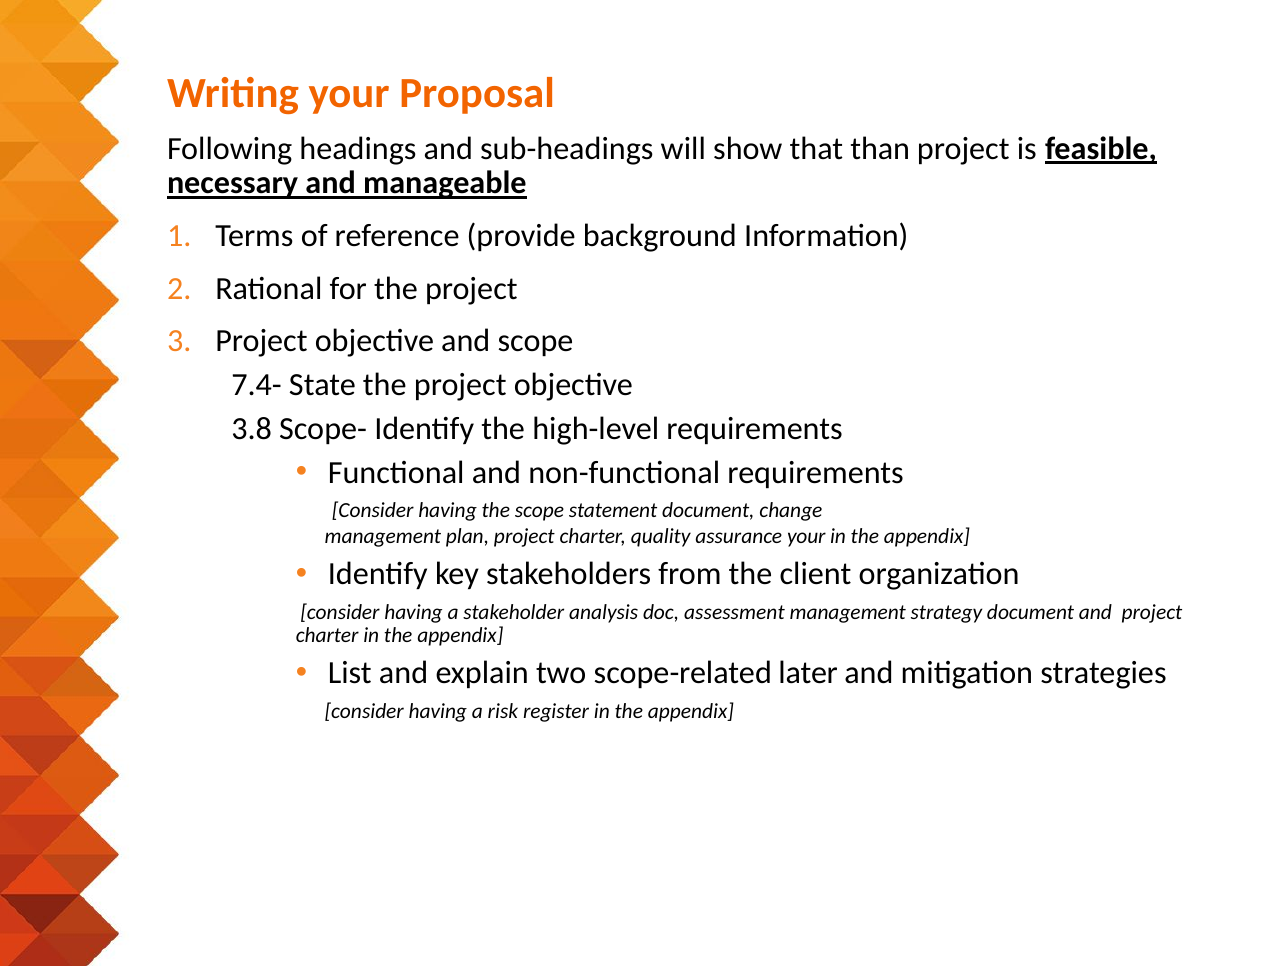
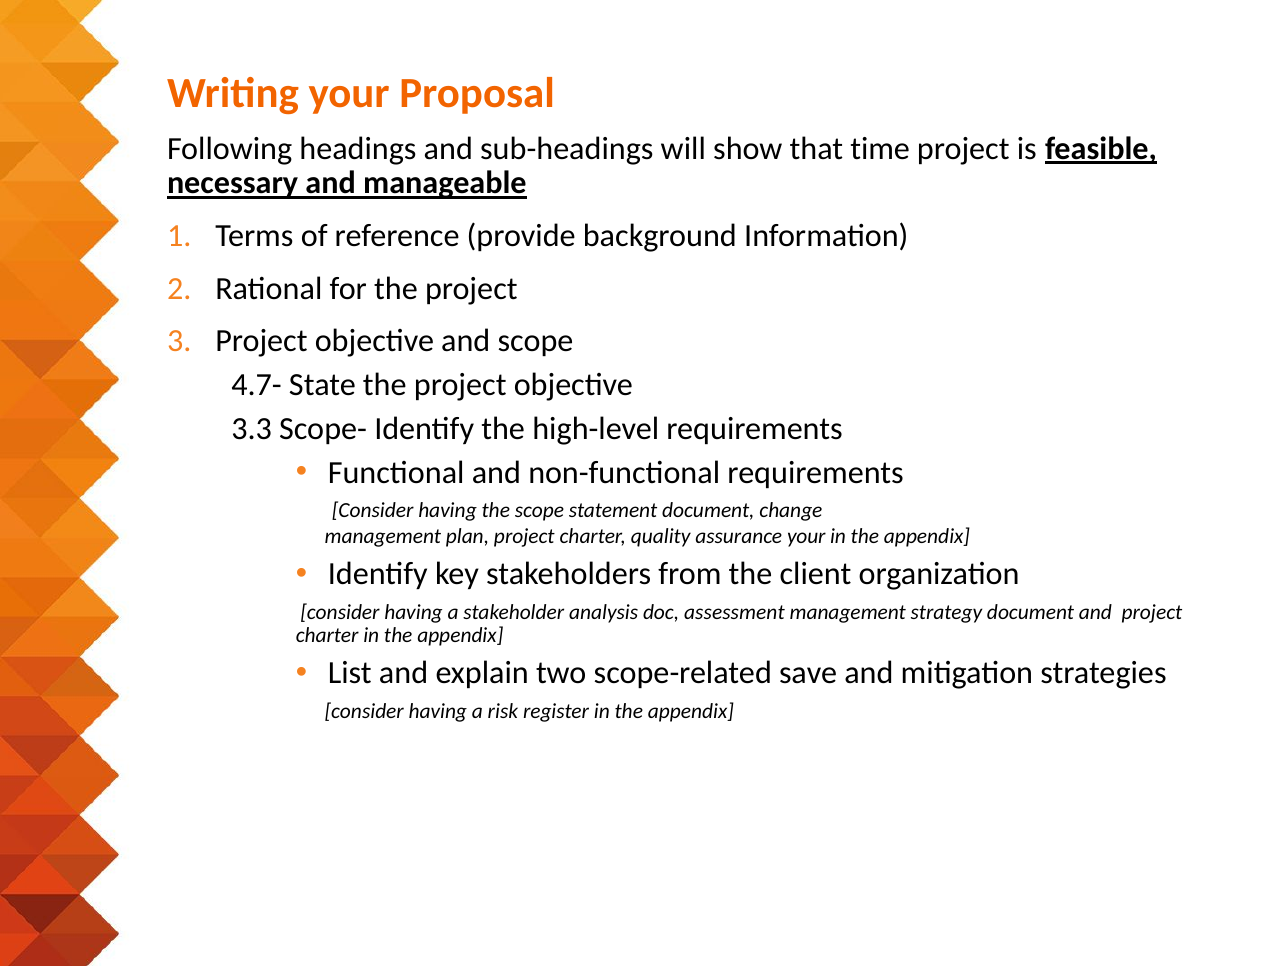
than: than -> time
7.4-: 7.4- -> 4.7-
3.8: 3.8 -> 3.3
later: later -> save
